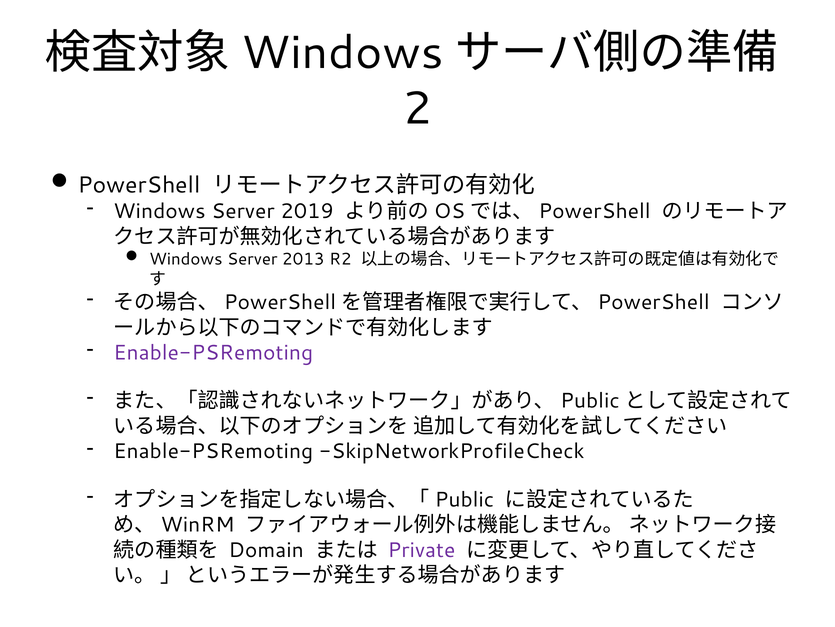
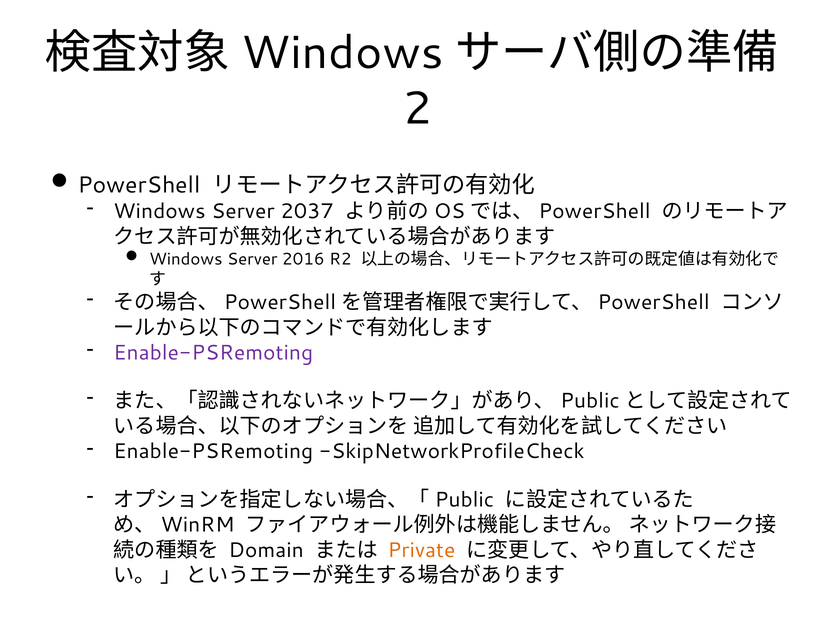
2019: 2019 -> 2037
2013: 2013 -> 2016
Private colour: purple -> orange
